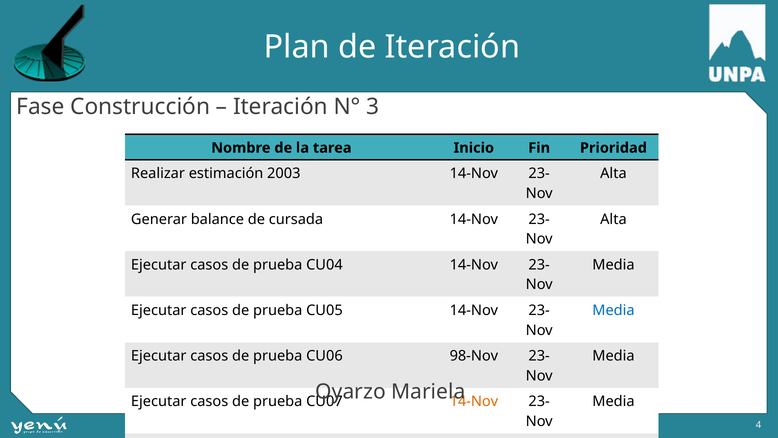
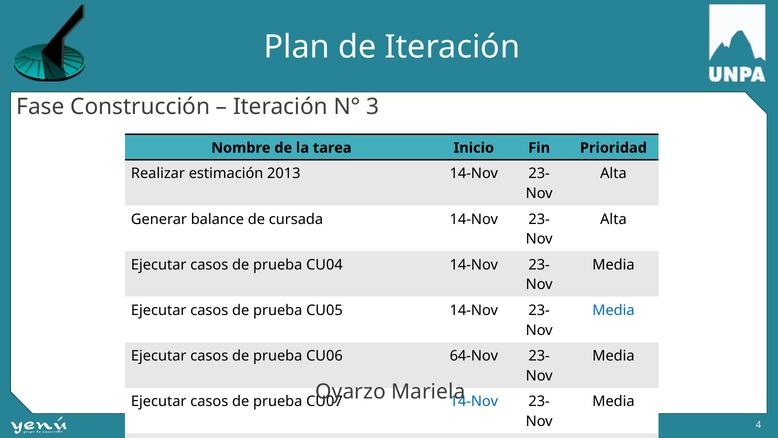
2003: 2003 -> 2013
98-Nov: 98-Nov -> 64-Nov
14-Nov at (474, 401) colour: orange -> blue
